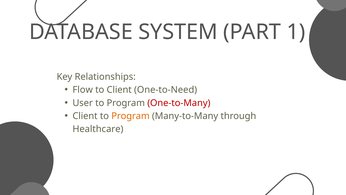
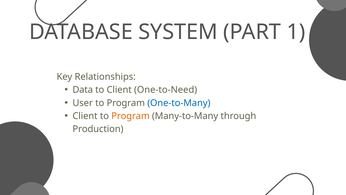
Flow: Flow -> Data
One-to-Many colour: red -> blue
Healthcare: Healthcare -> Production
